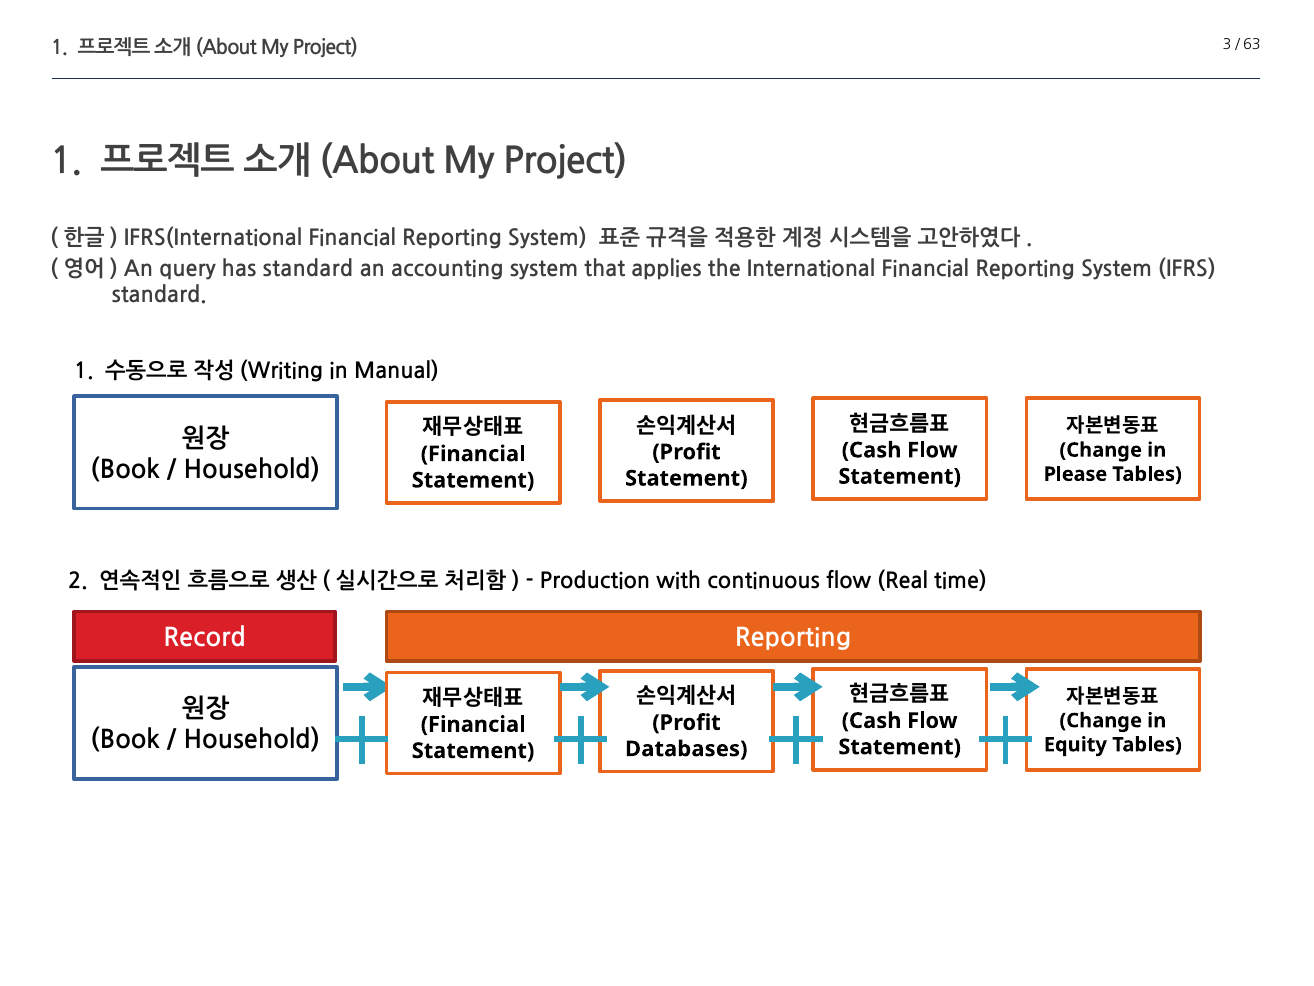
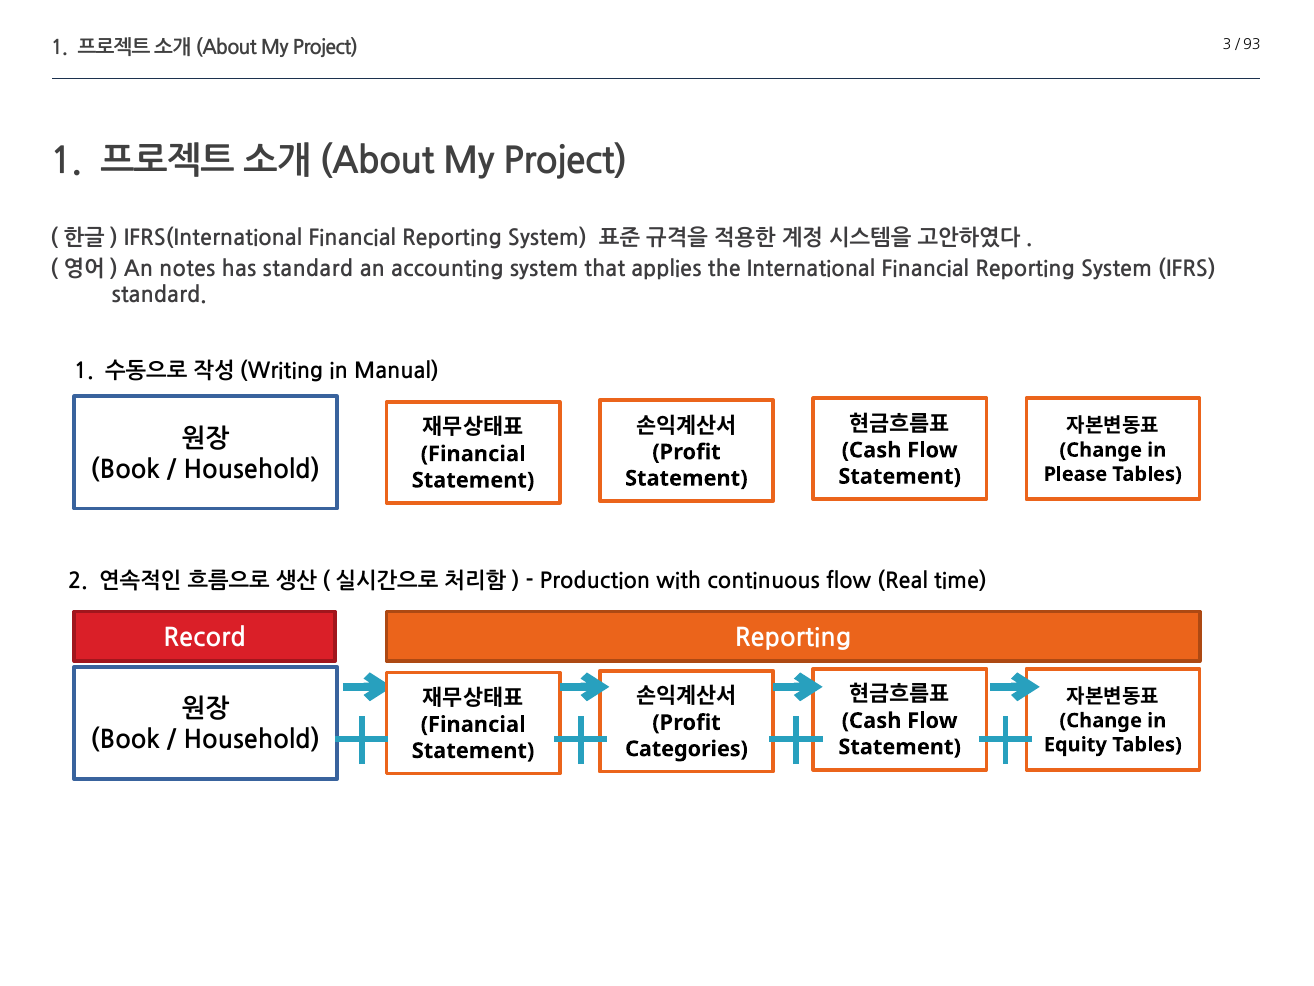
63: 63 -> 93
query: query -> notes
Databases: Databases -> Categories
